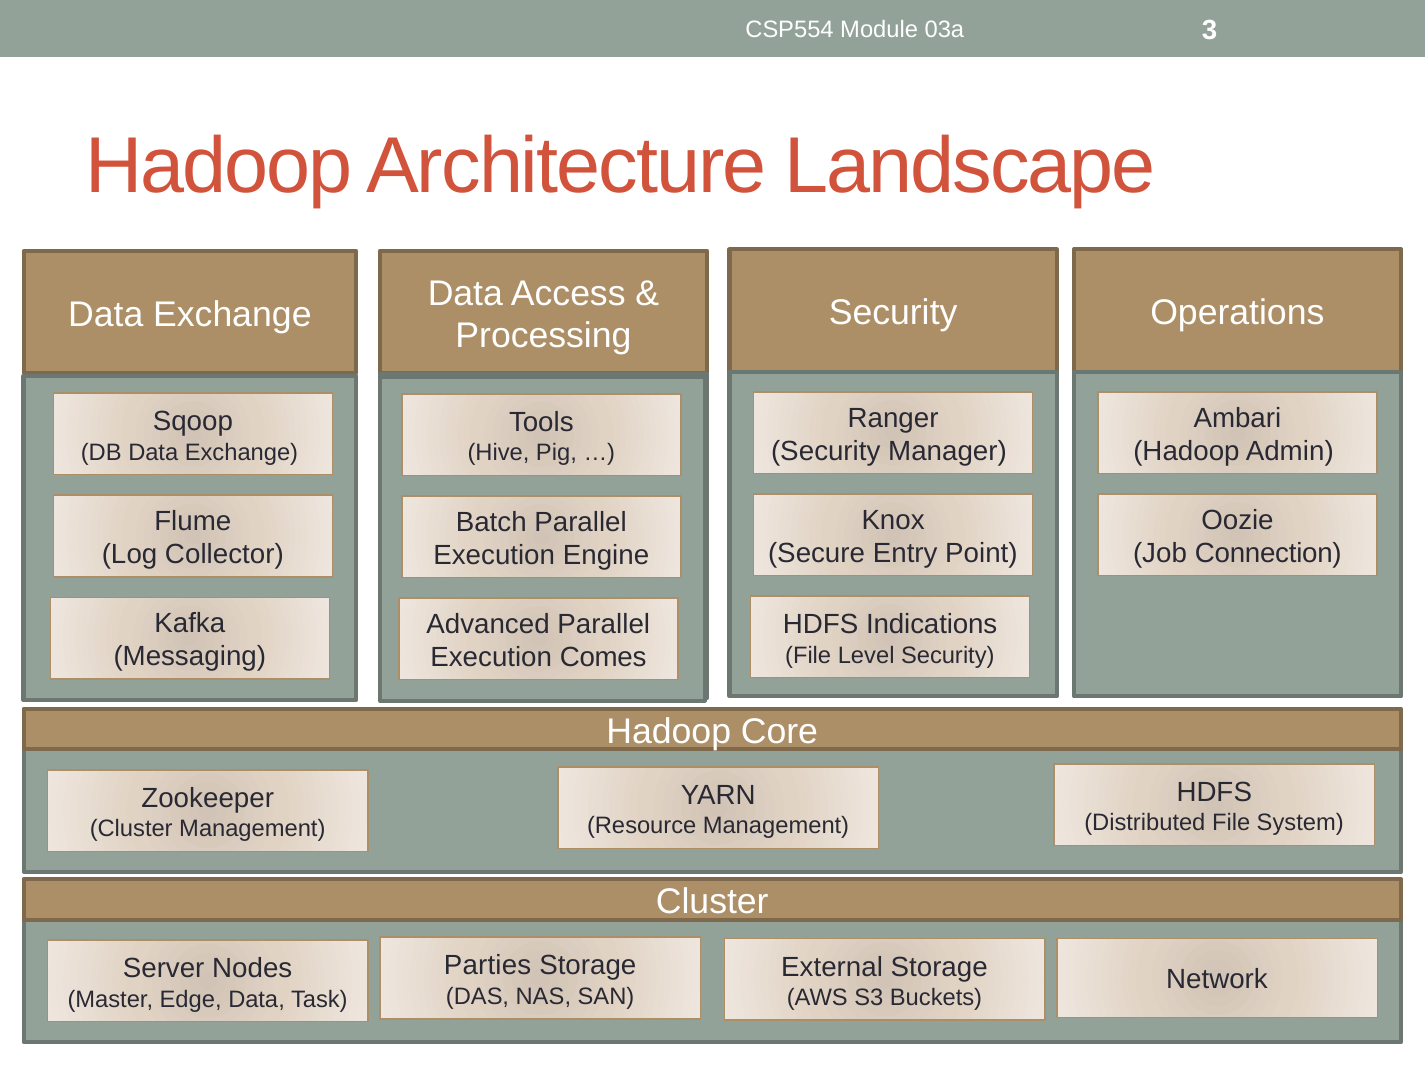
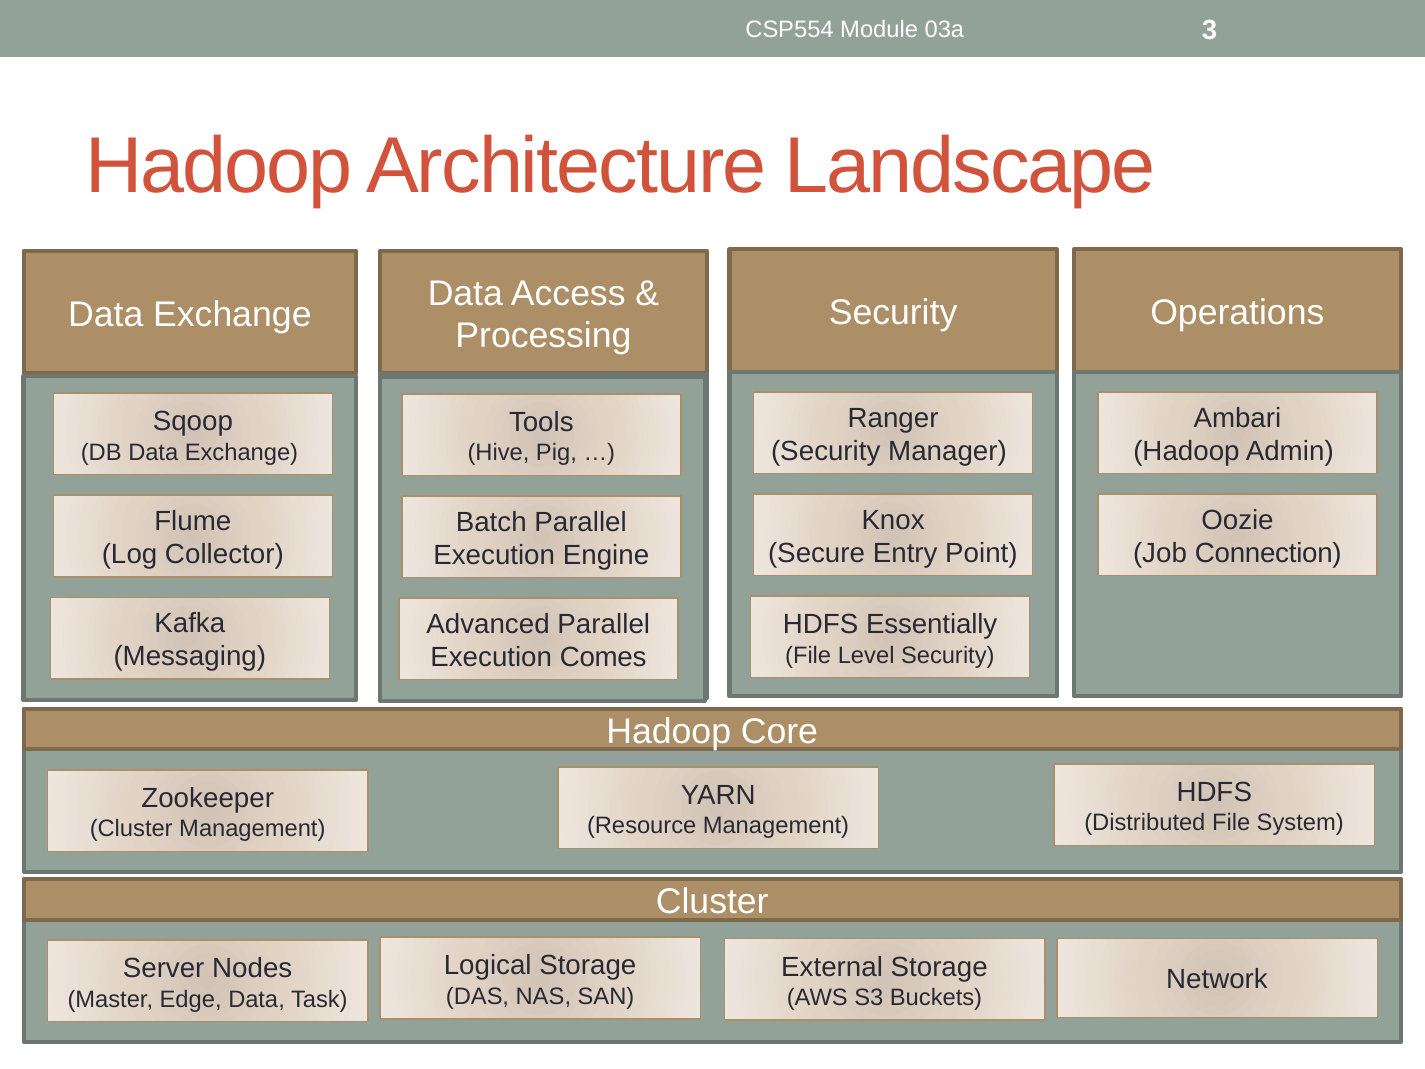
Indications: Indications -> Essentially
Parties: Parties -> Logical
